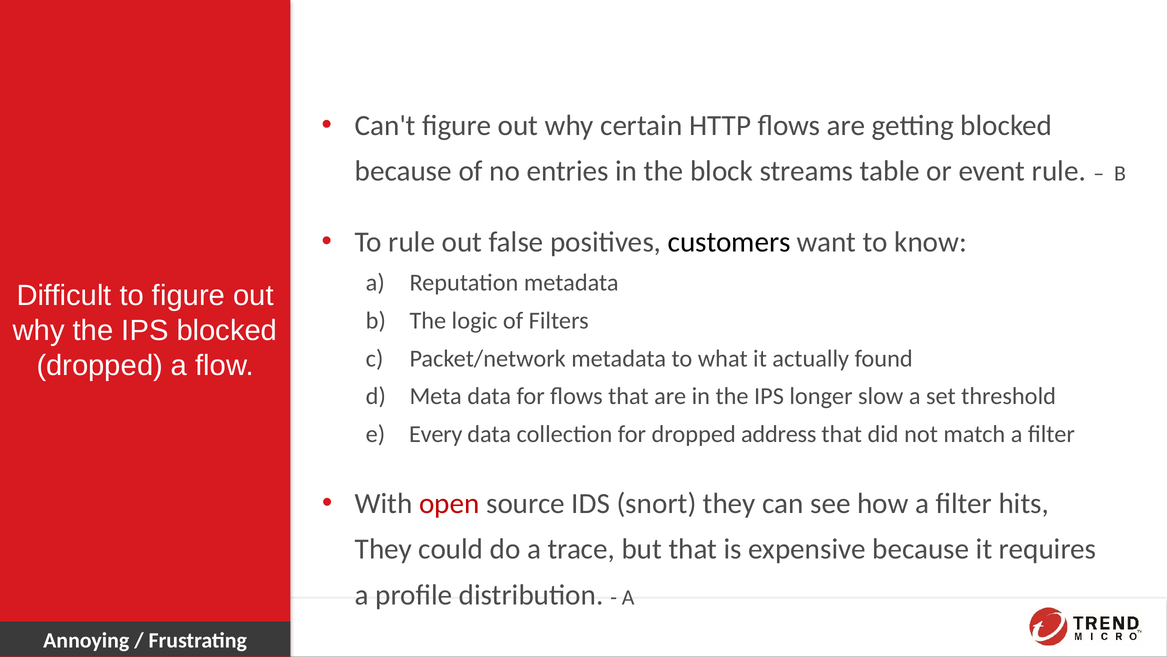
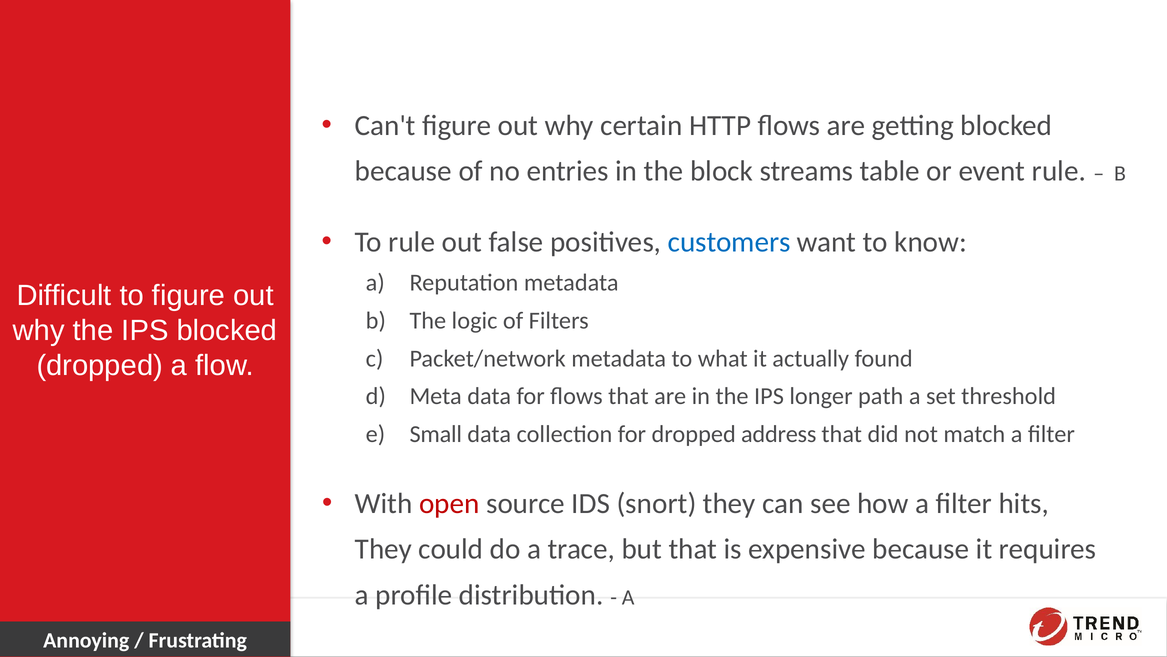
customers colour: black -> blue
slow: slow -> path
Every: Every -> Small
